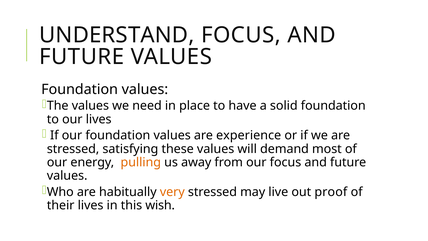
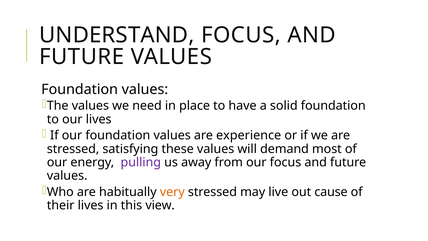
pulling colour: orange -> purple
proof: proof -> cause
wish: wish -> view
